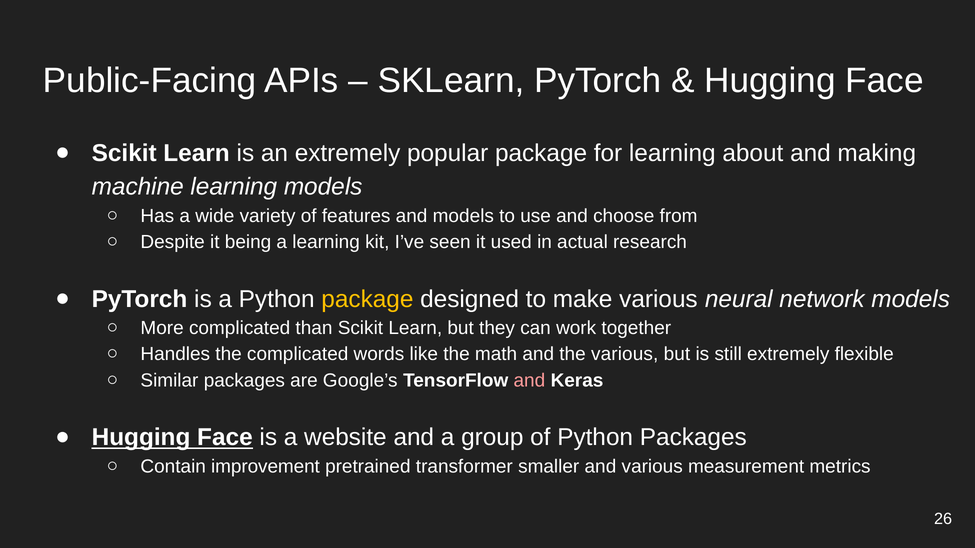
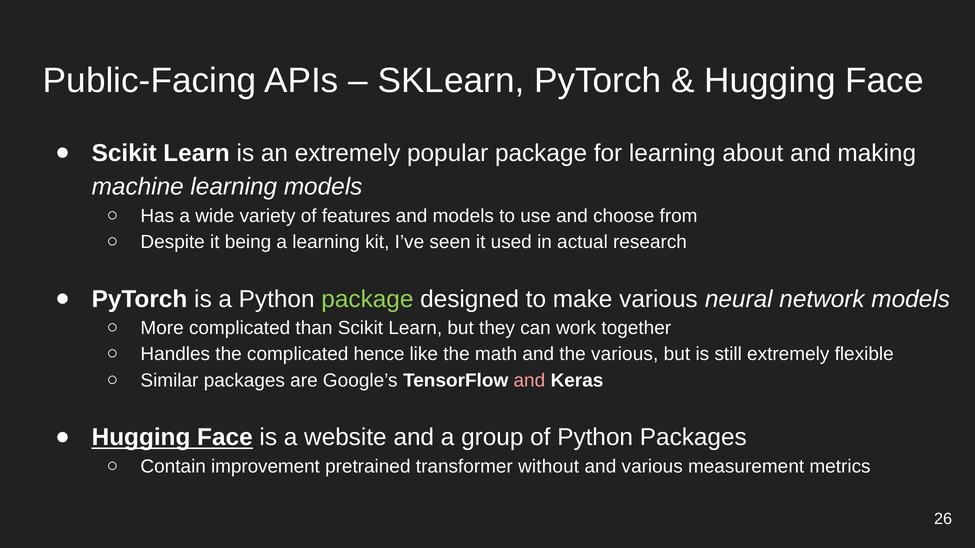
package at (367, 299) colour: yellow -> light green
words: words -> hence
smaller: smaller -> without
